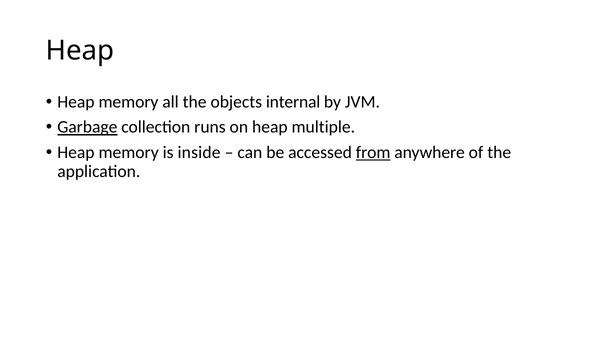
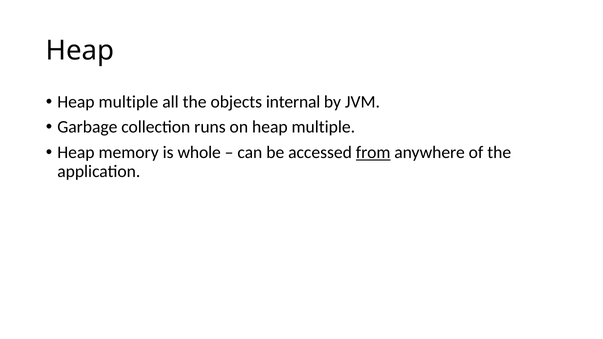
memory at (128, 102): memory -> multiple
Garbage underline: present -> none
inside: inside -> whole
